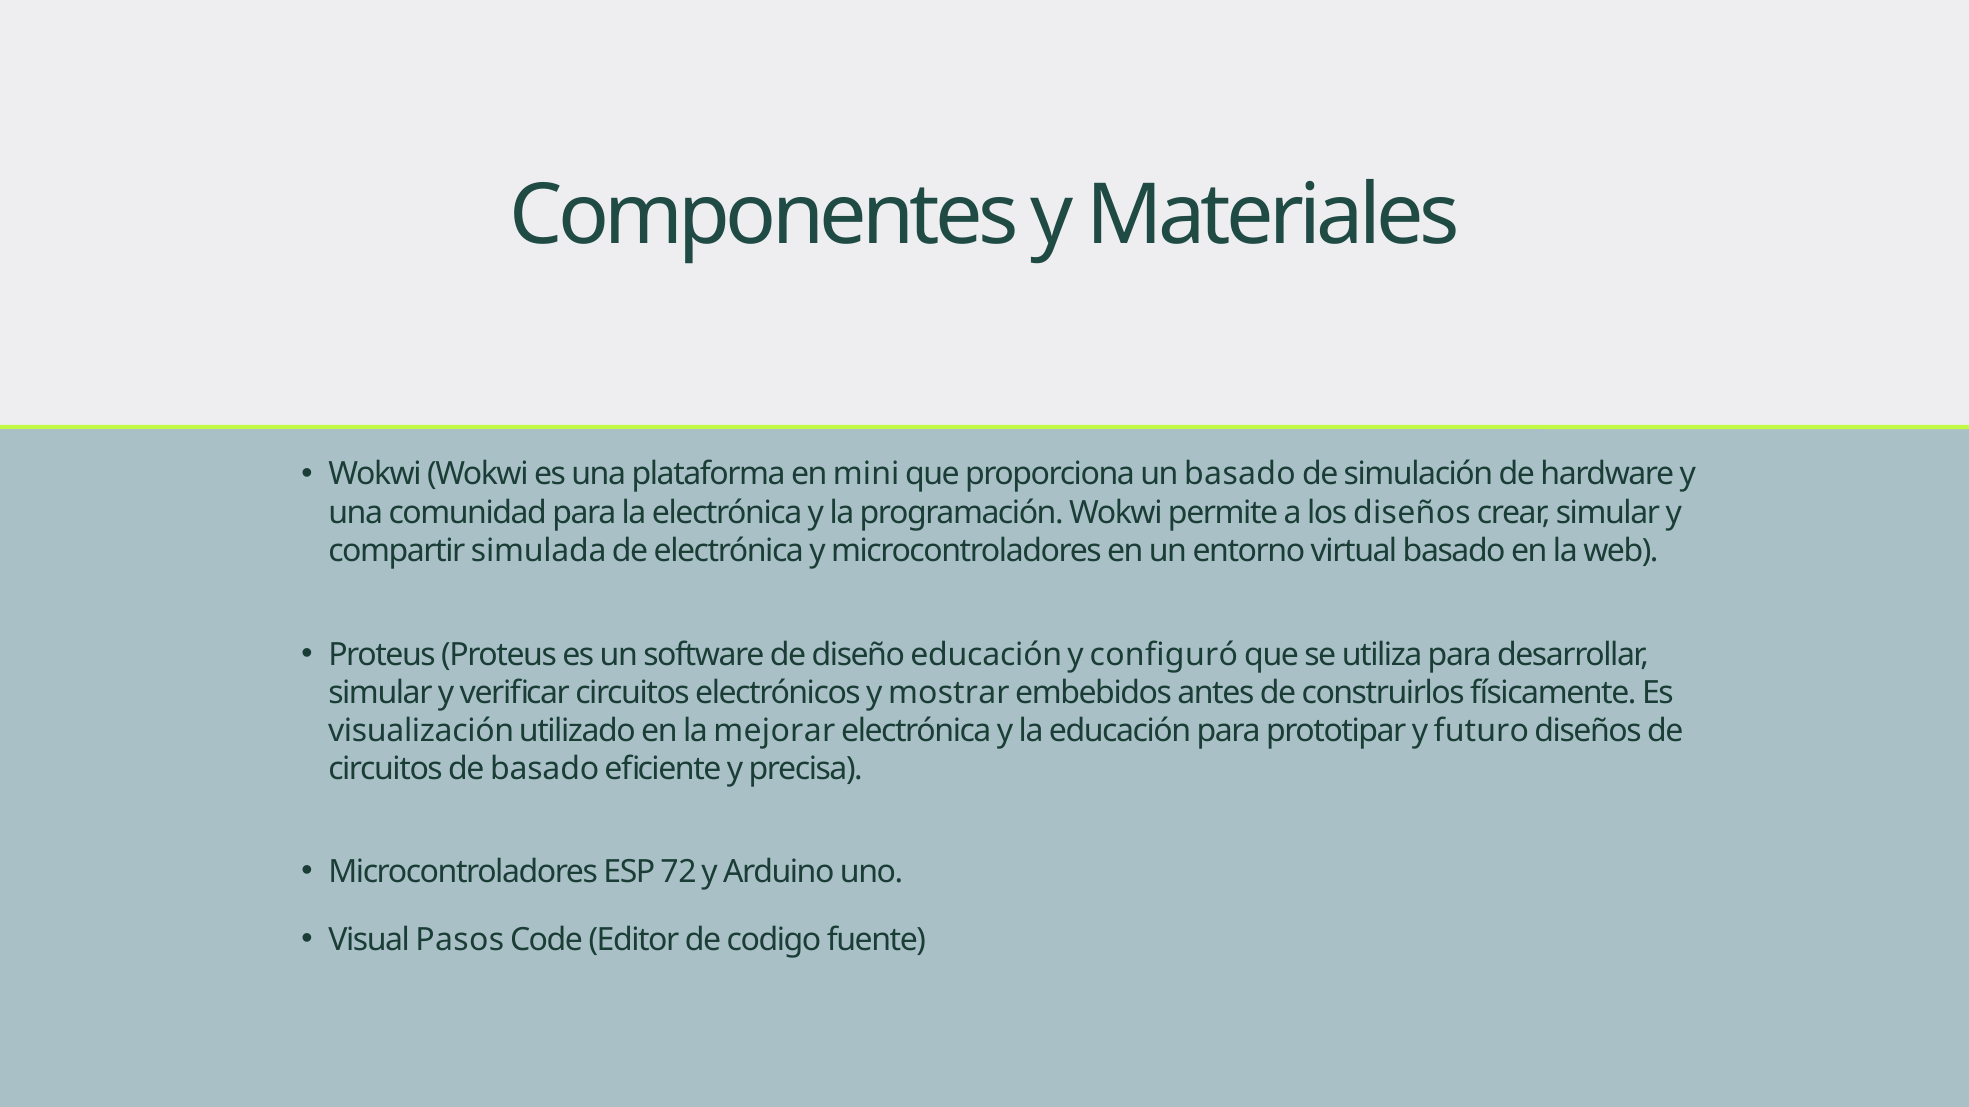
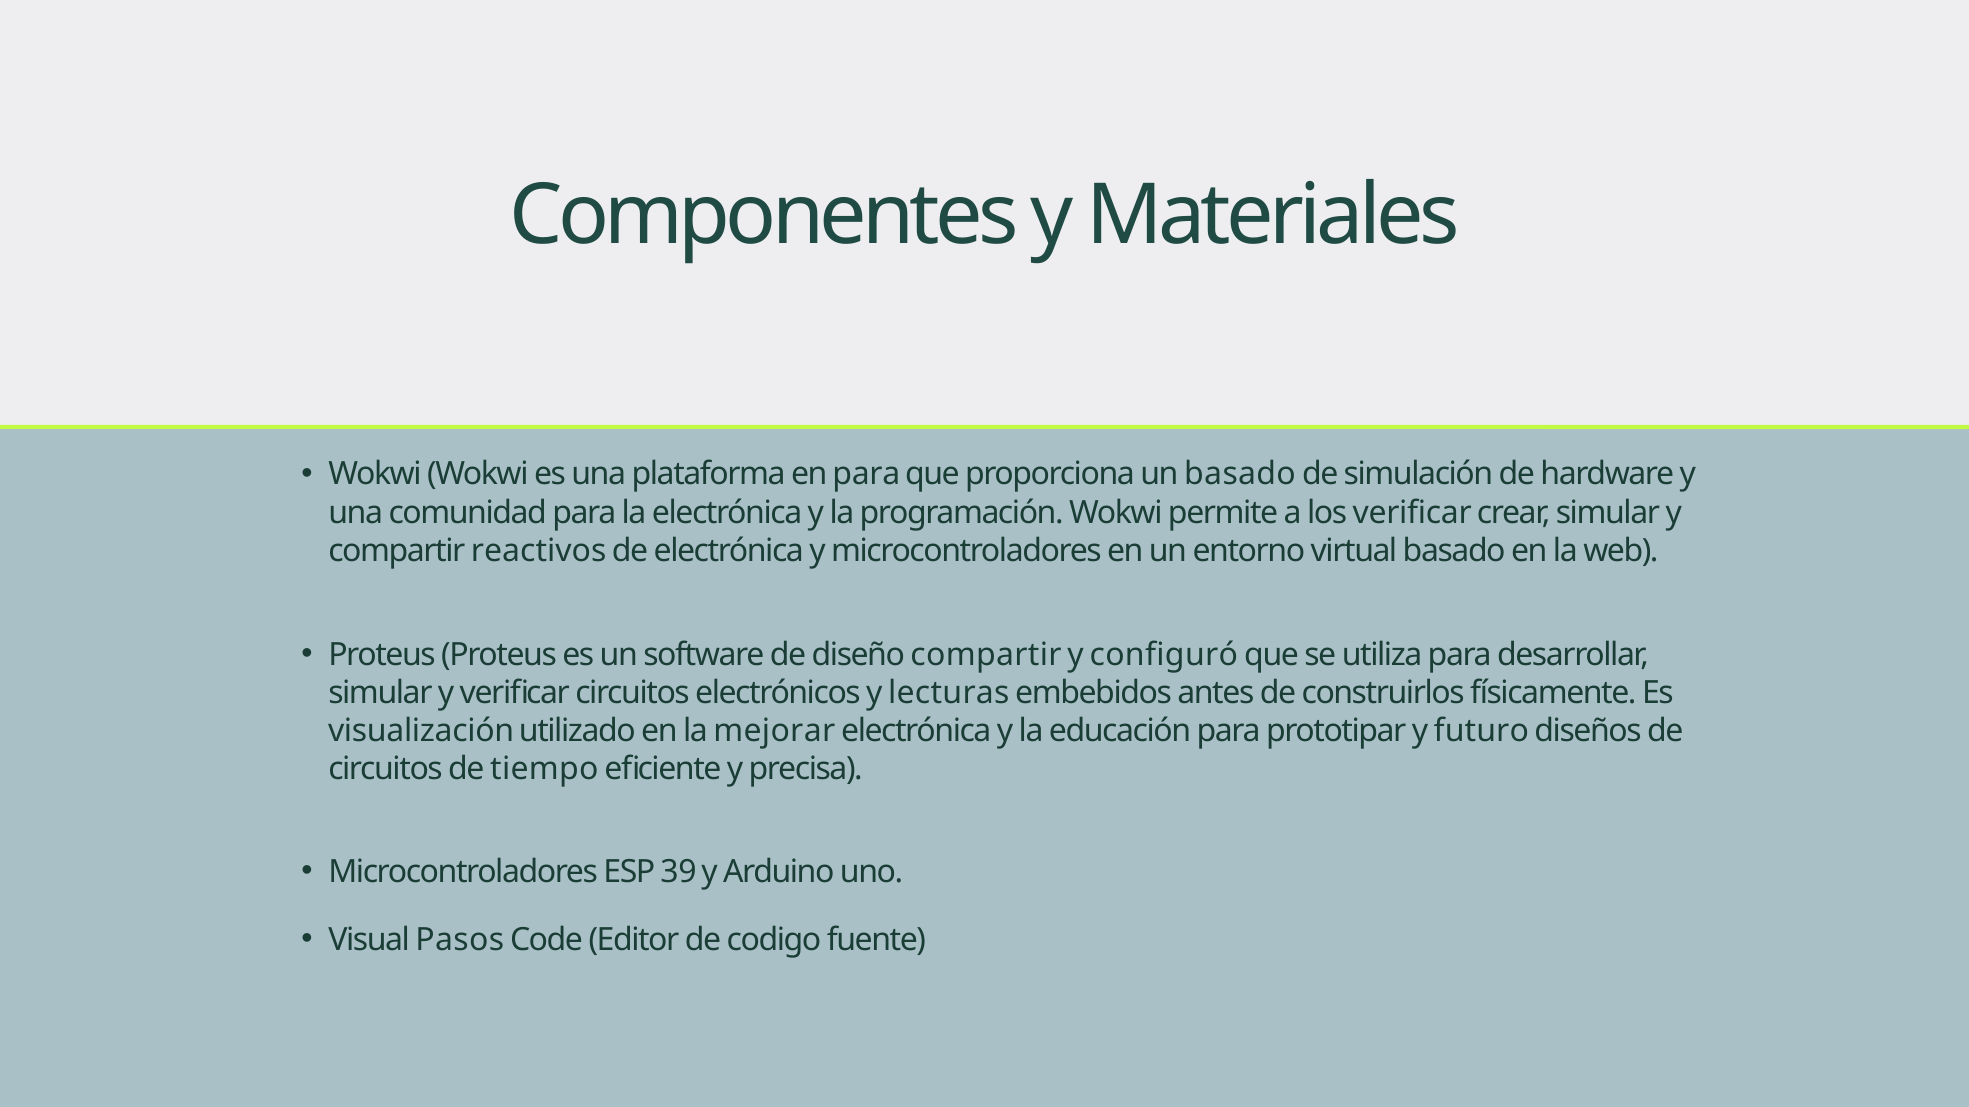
en mini: mini -> para
los diseños: diseños -> verificar
simulada: simulada -> reactivos
diseño educación: educación -> compartir
mostrar: mostrar -> lecturas
de basado: basado -> tiempo
72: 72 -> 39
